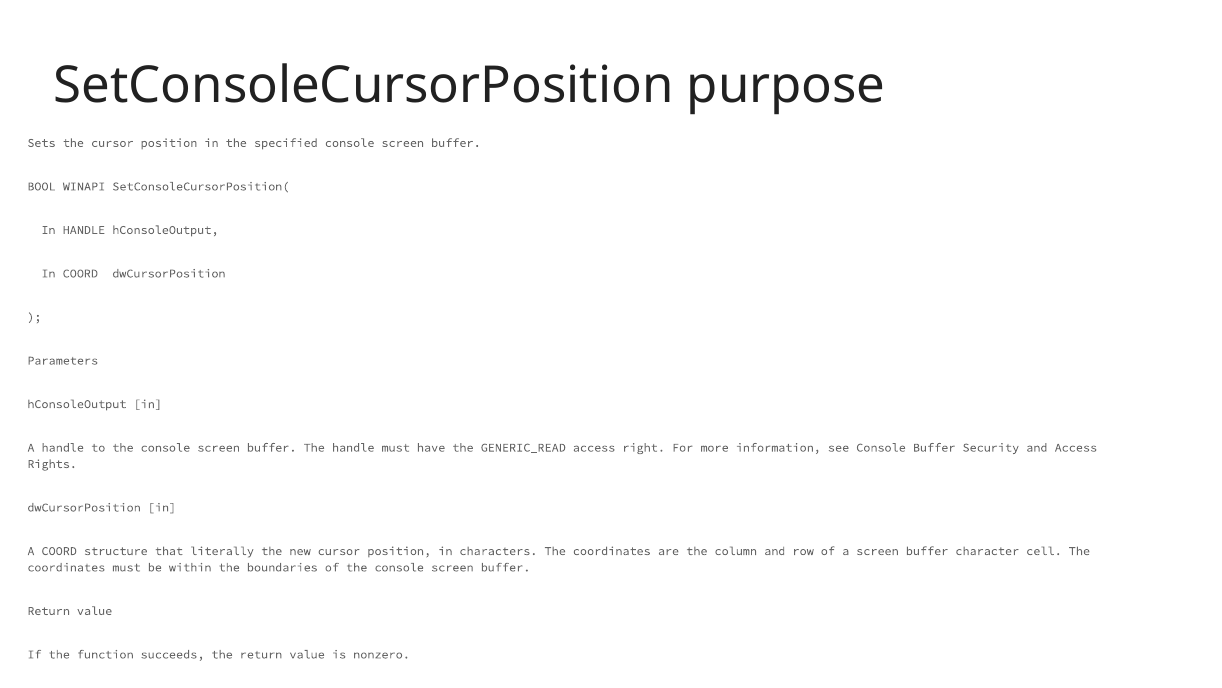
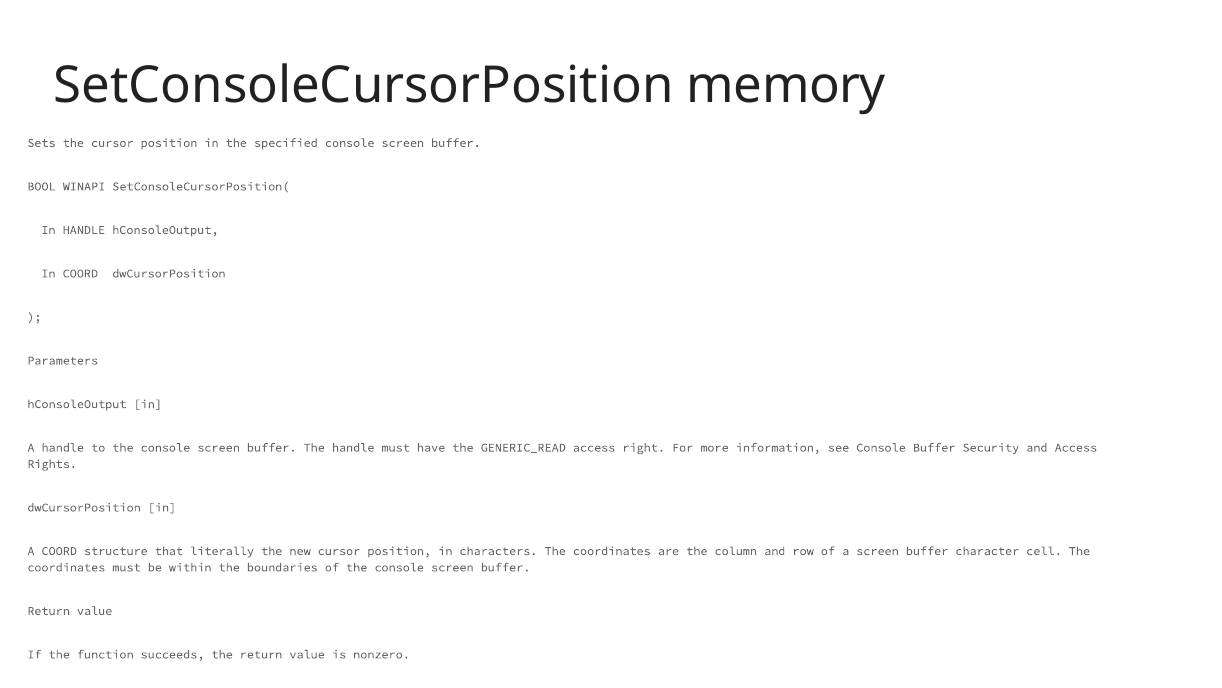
purpose: purpose -> memory
